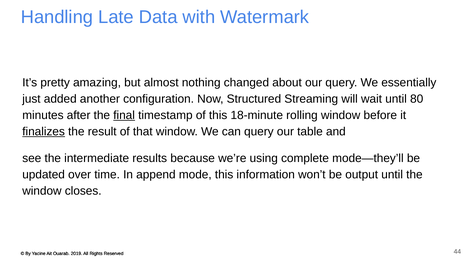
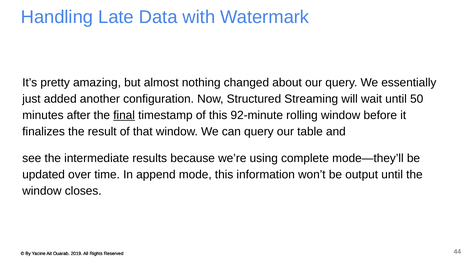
80: 80 -> 50
18-minute: 18-minute -> 92-minute
finalizes underline: present -> none
